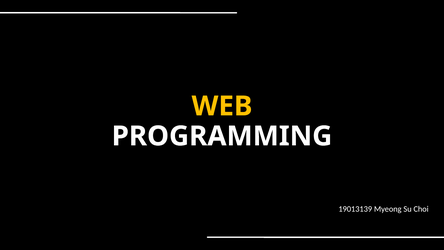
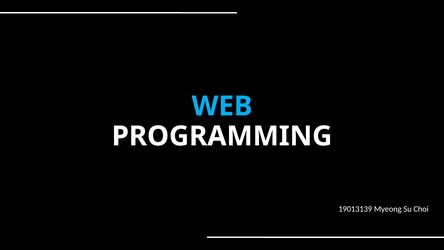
WEB colour: yellow -> light blue
